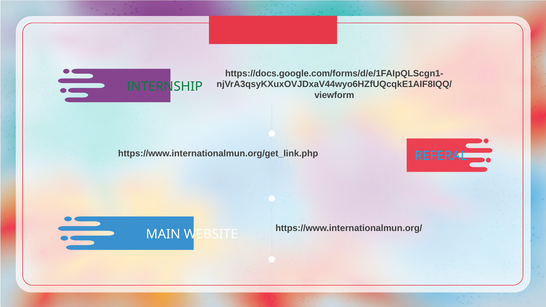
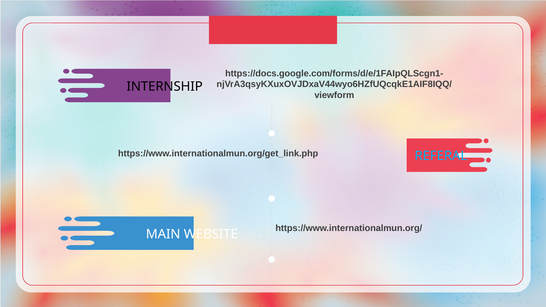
INTERNSHIP colour: green -> black
